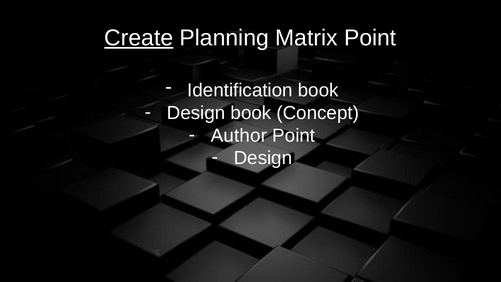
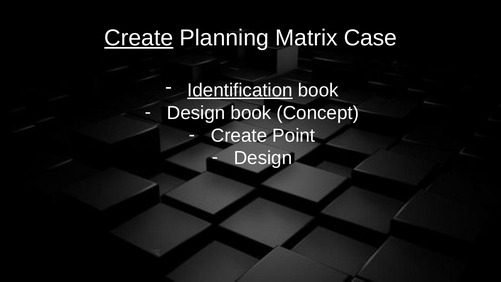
Matrix Point: Point -> Case
Identification underline: none -> present
Author at (239, 135): Author -> Create
